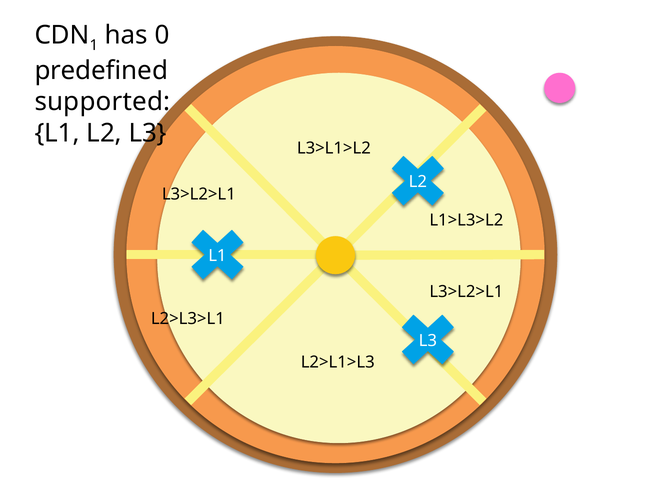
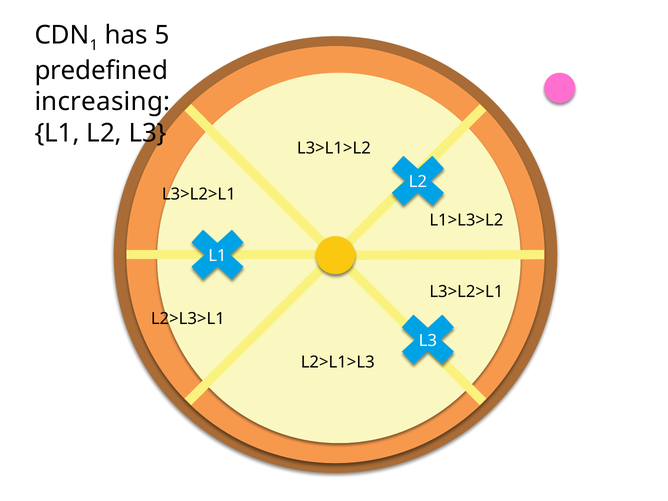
0: 0 -> 5
supported: supported -> increasing
